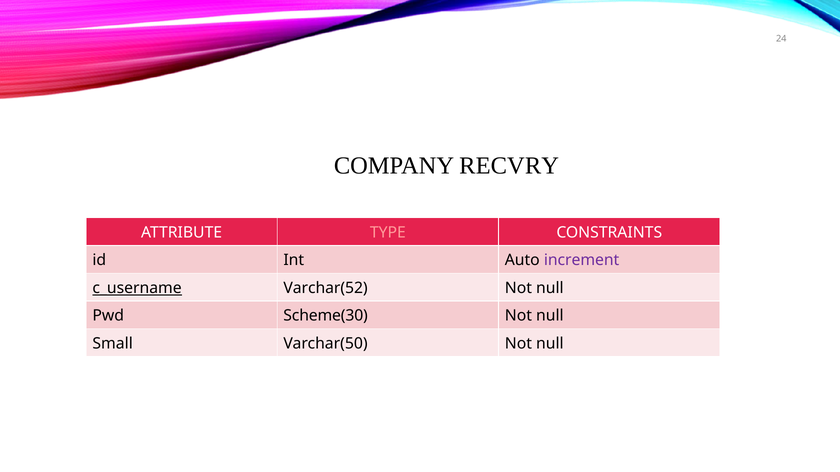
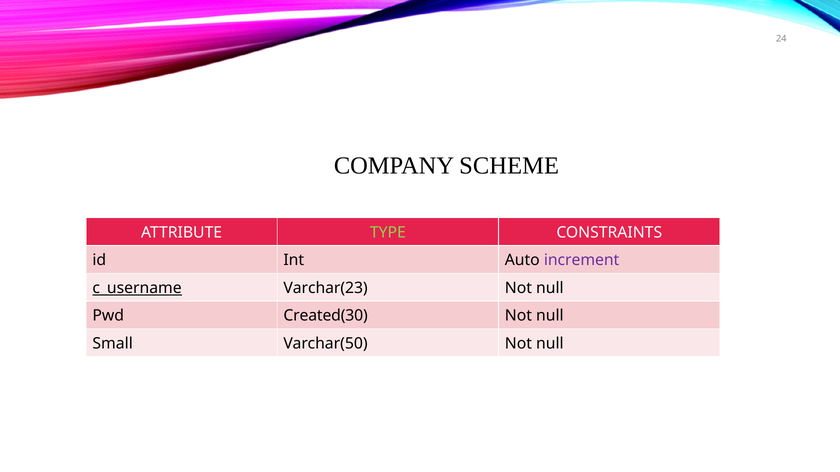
RECVRY: RECVRY -> SCHEME
TYPE colour: pink -> light green
Varchar(52: Varchar(52 -> Varchar(23
Scheme(30: Scheme(30 -> Created(30
